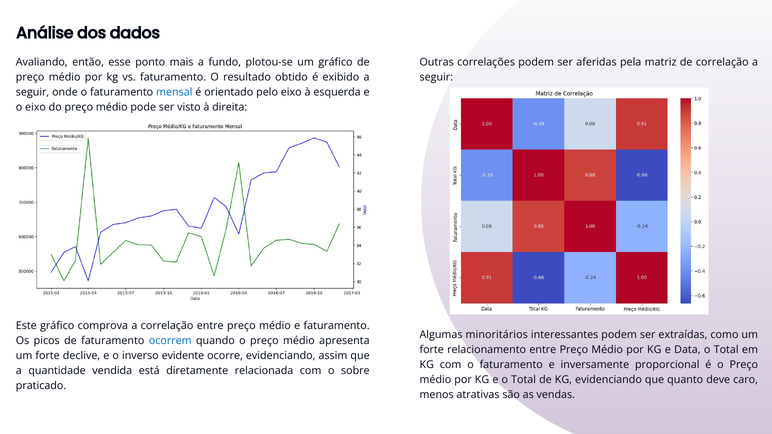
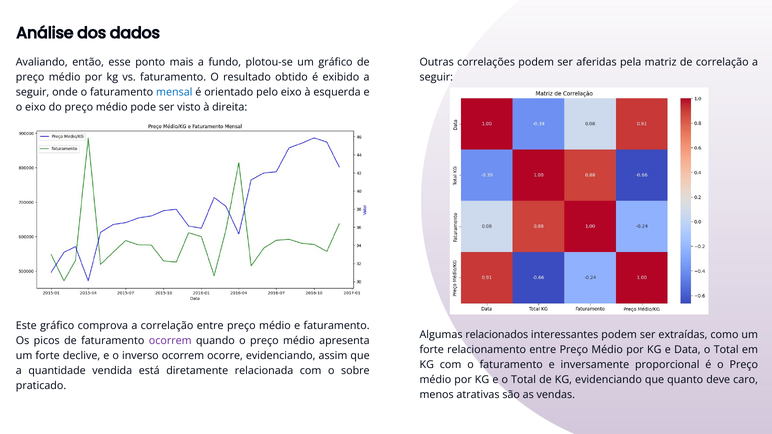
minoritários: minoritários -> relacionados
ocorrem at (170, 341) colour: blue -> purple
inverso evidente: evidente -> ocorrem
